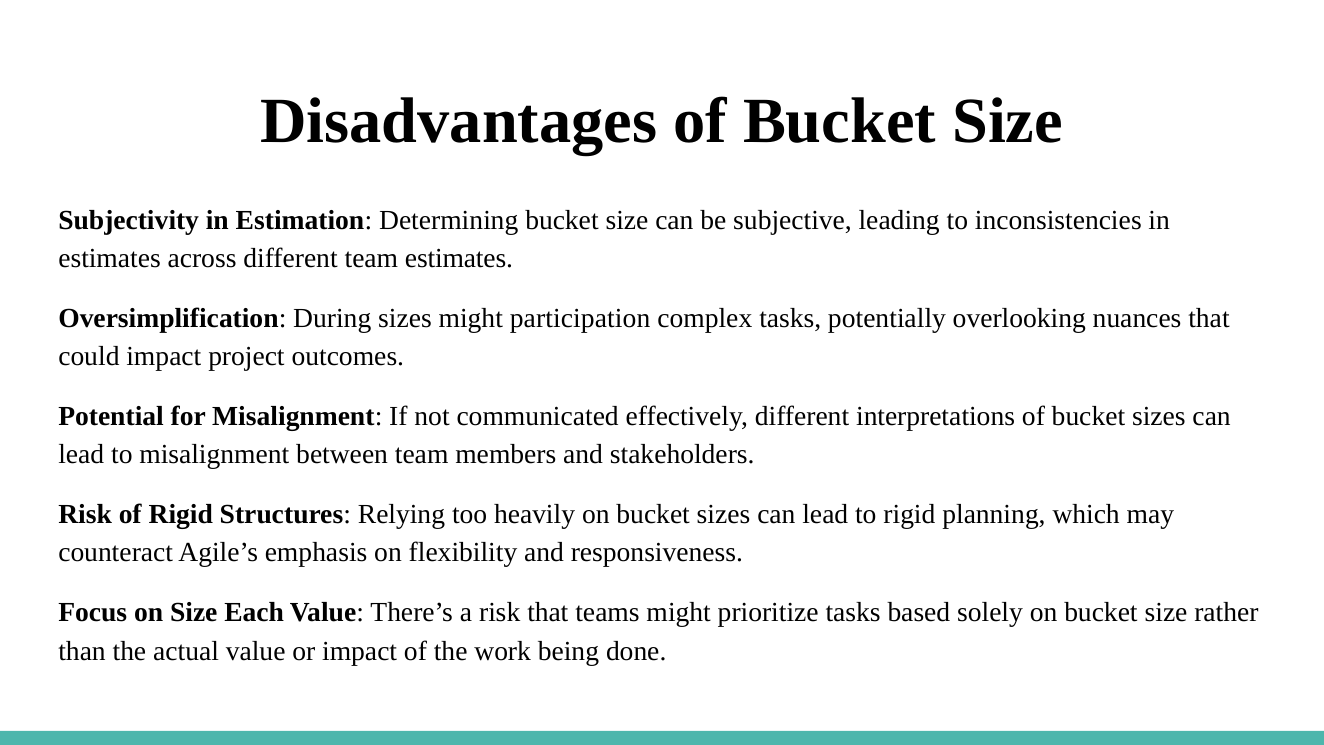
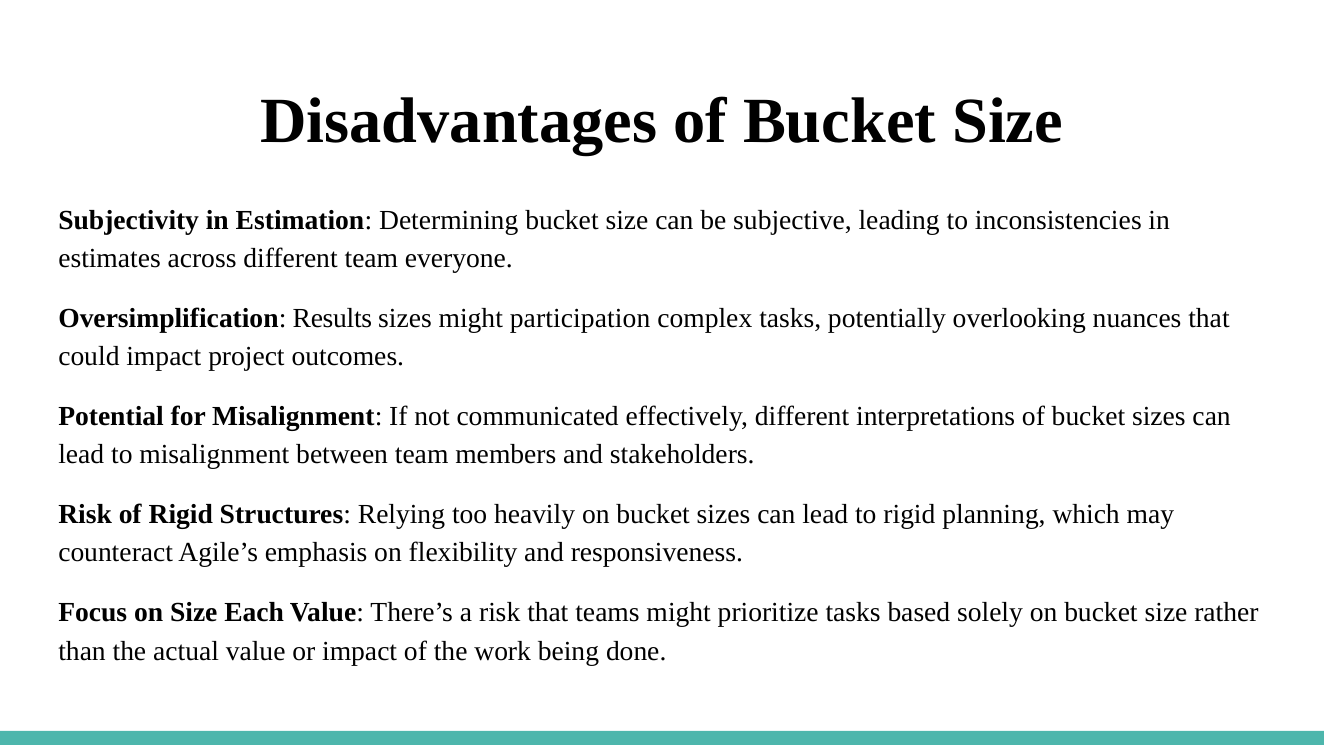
team estimates: estimates -> everyone
During: During -> Results
